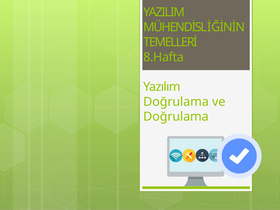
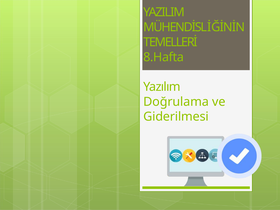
Doğrulama at (176, 117): Doğrulama -> Giderilmesi
